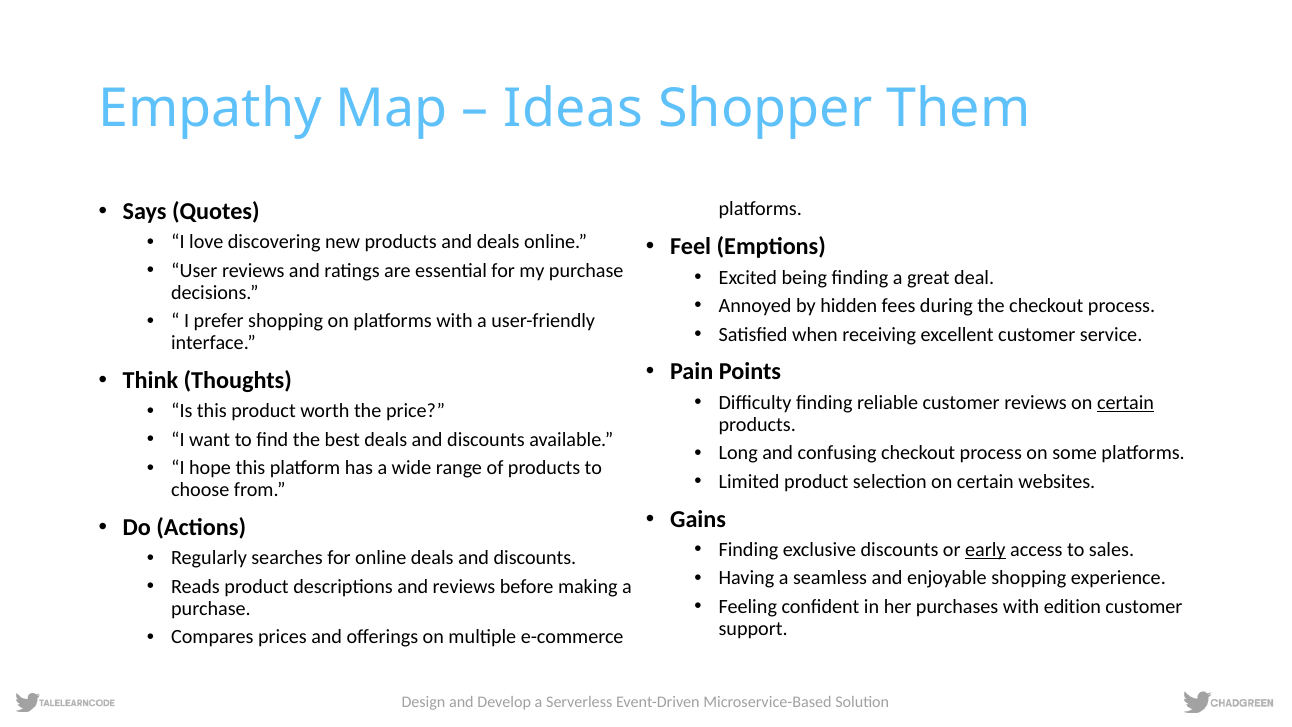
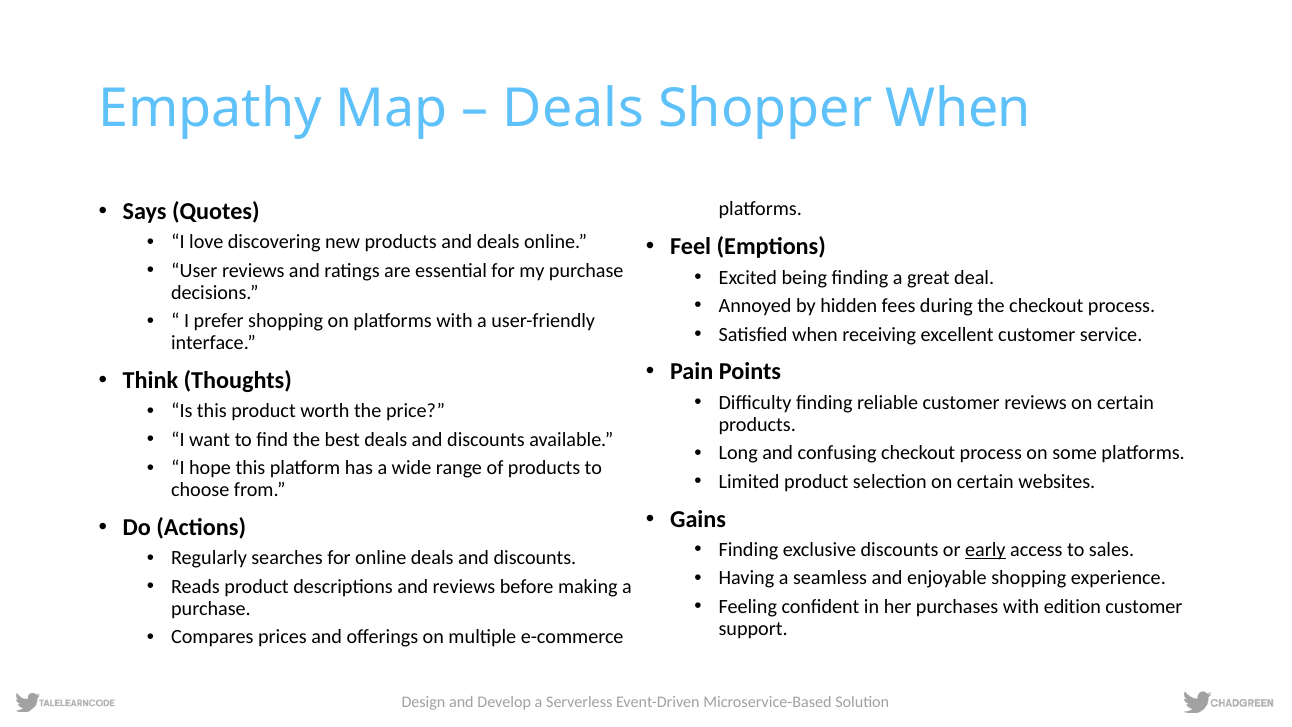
Ideas at (573, 109): Ideas -> Deals
Shopper Them: Them -> When
certain at (1126, 402) underline: present -> none
